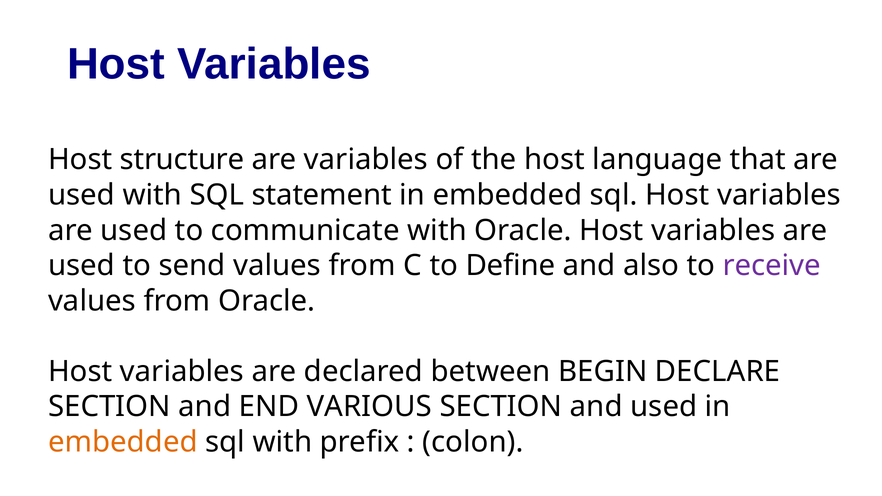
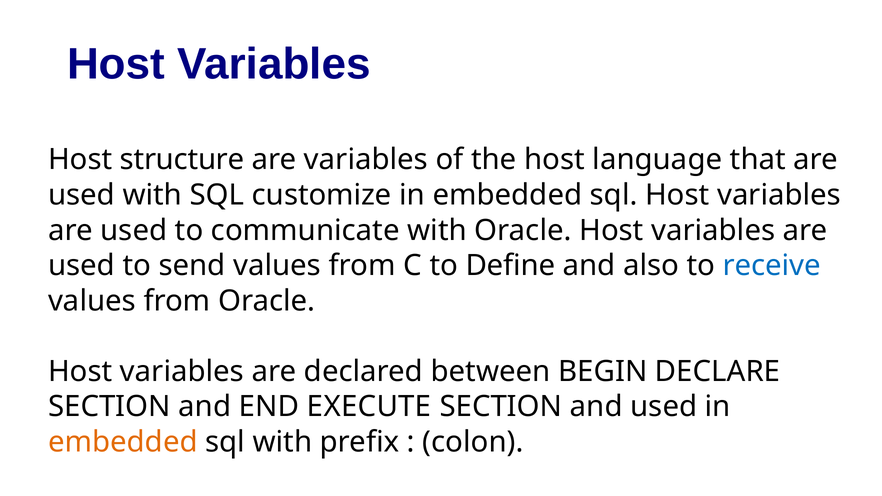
statement: statement -> customize
receive colour: purple -> blue
VARIOUS: VARIOUS -> EXECUTE
